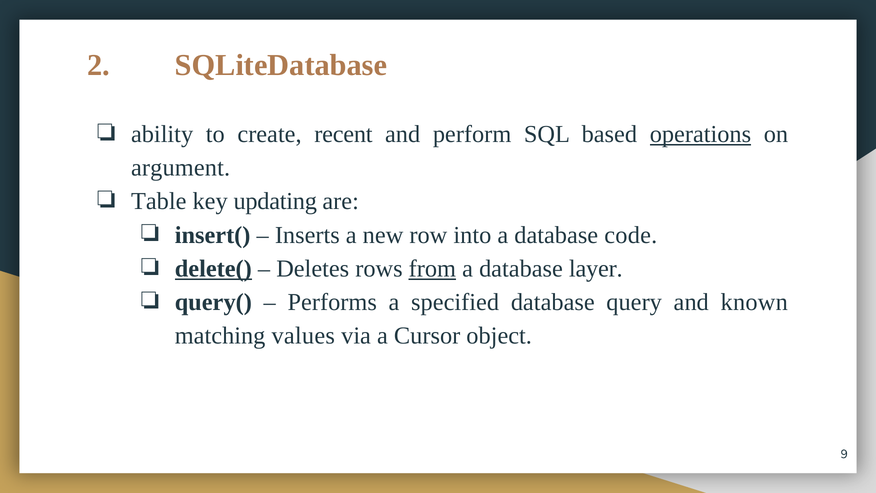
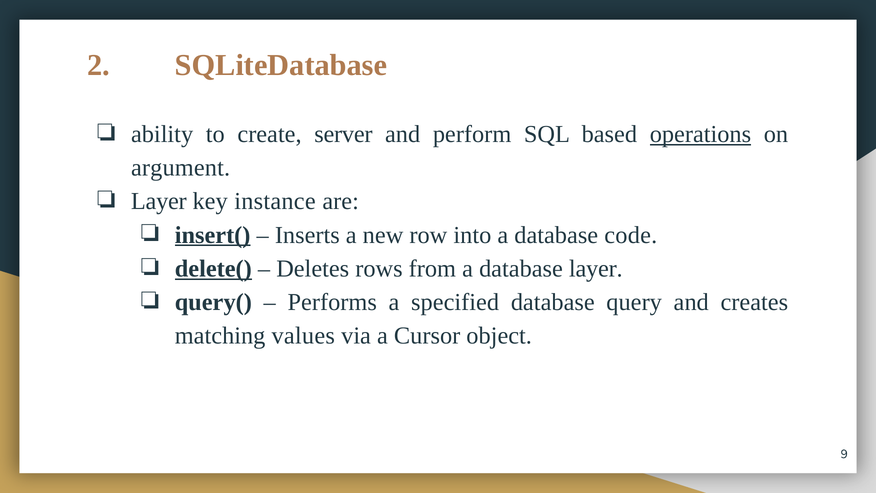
recent: recent -> server
Table at (159, 201): Table -> Layer
updating: updating -> instance
insert( underline: none -> present
from underline: present -> none
known: known -> creates
